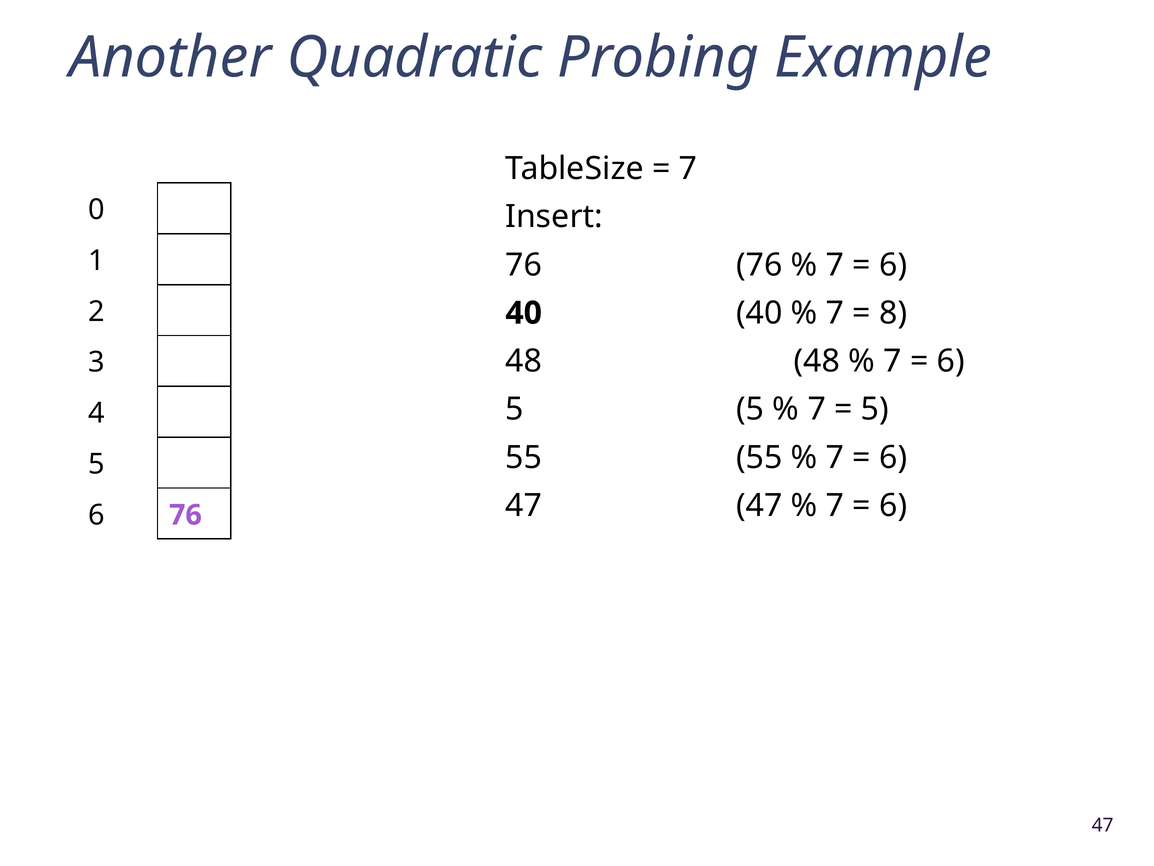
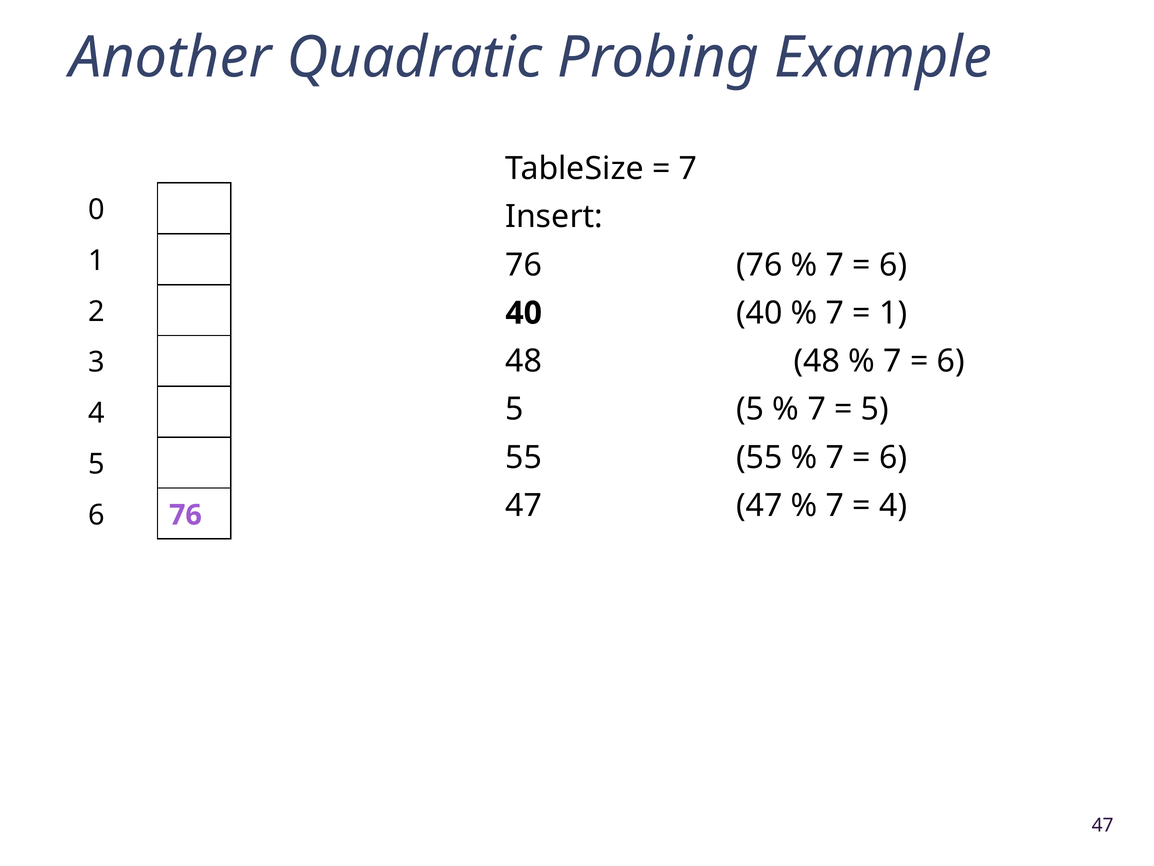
8 at (893, 313): 8 -> 1
6 at (893, 505): 6 -> 4
